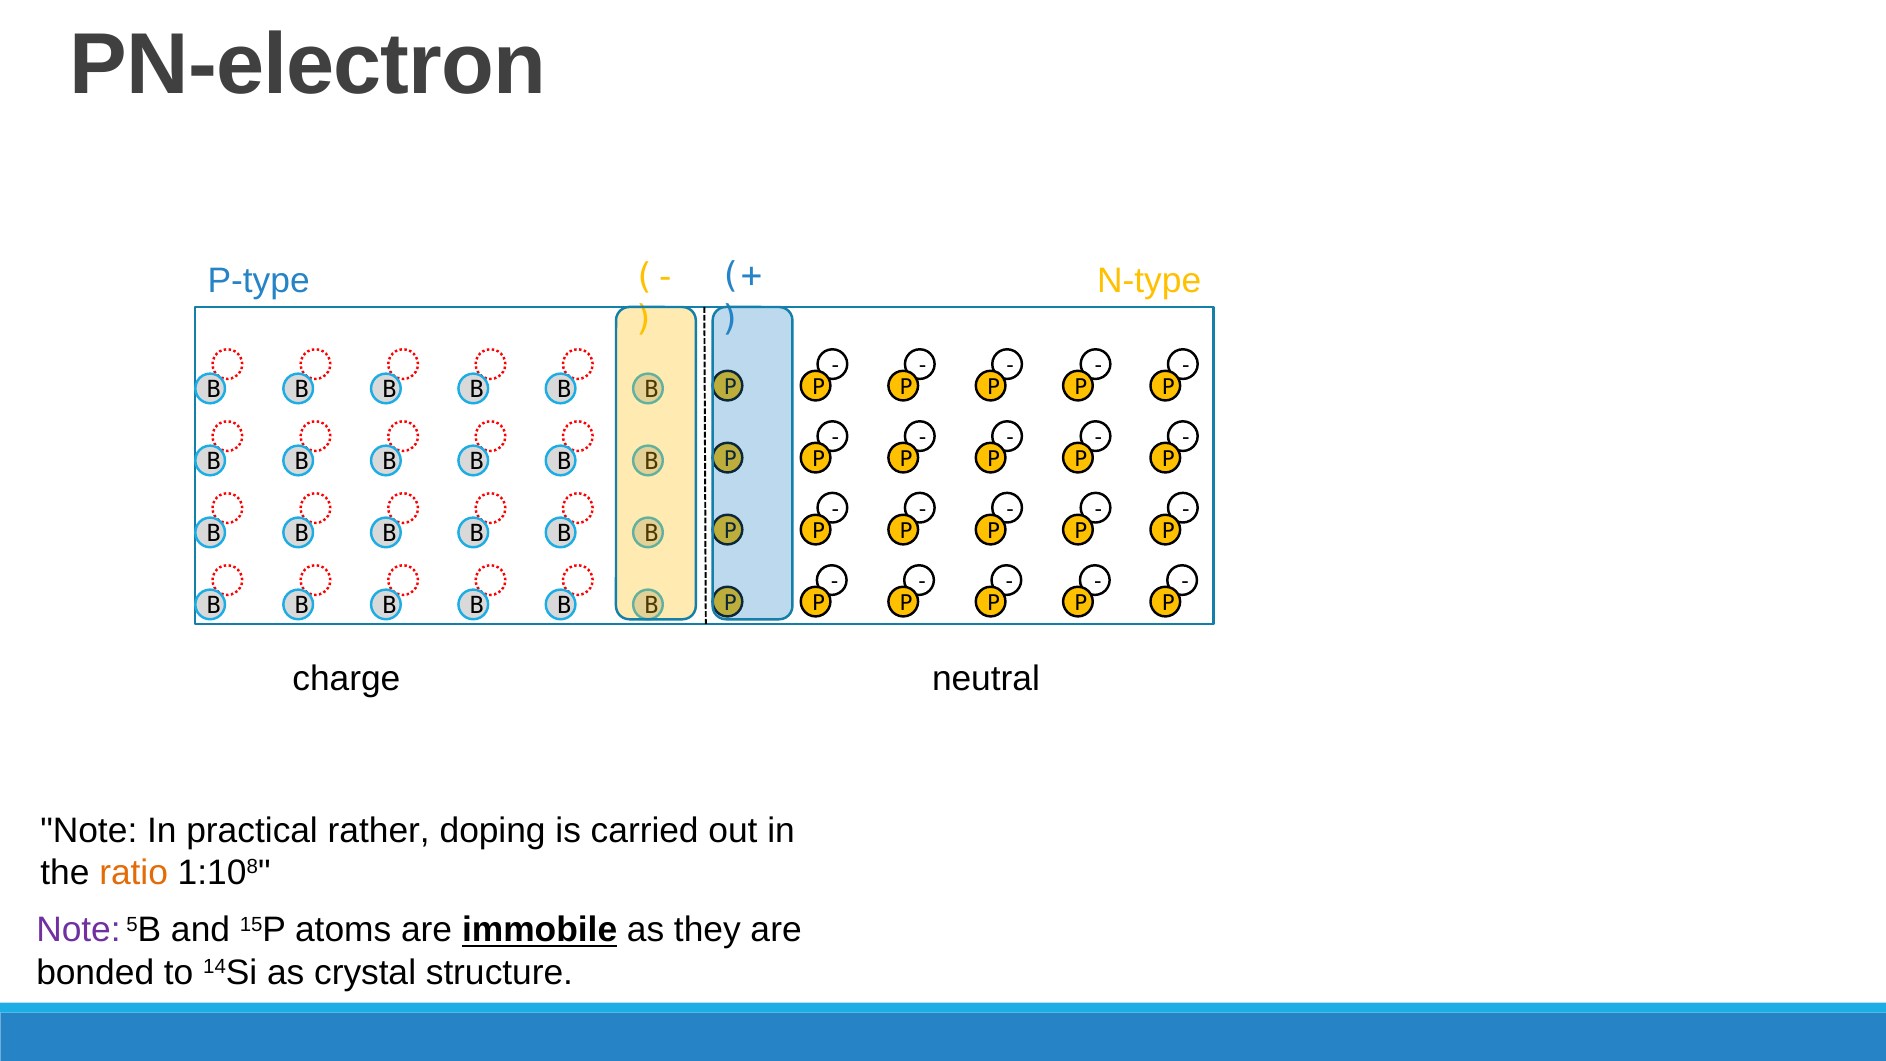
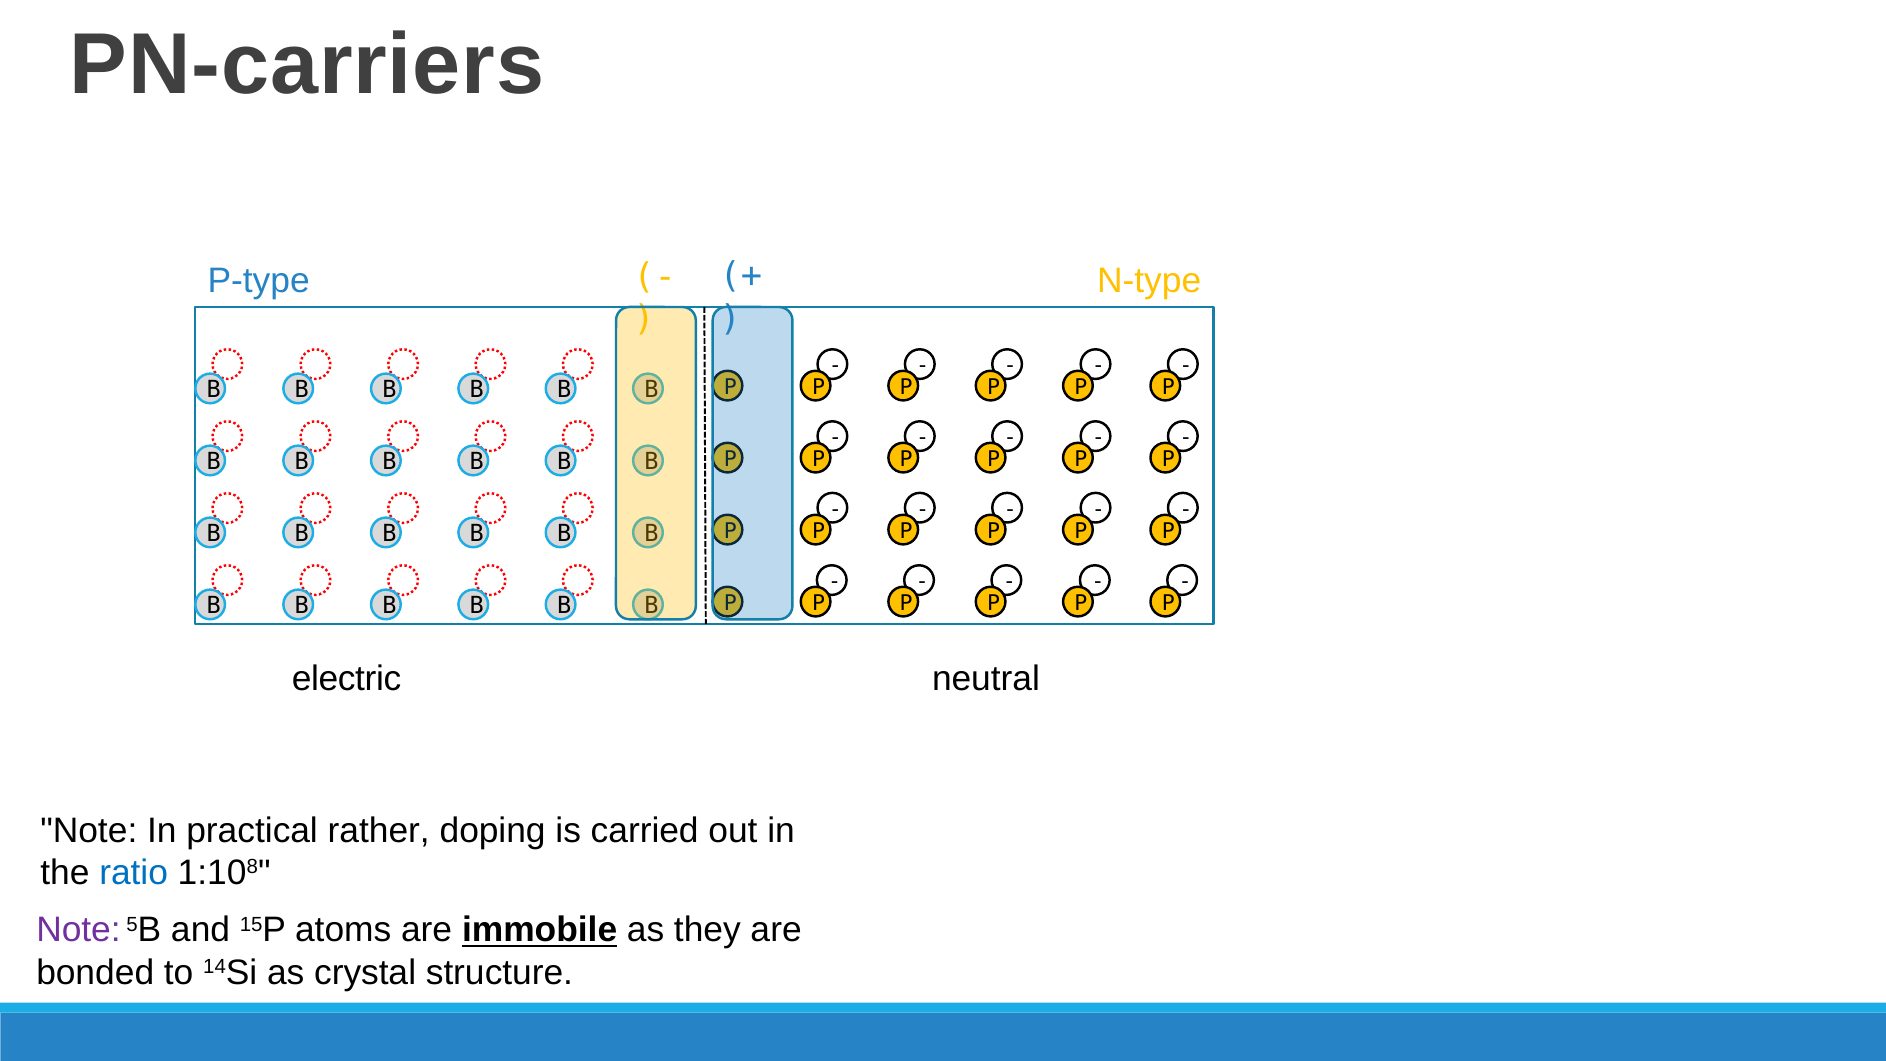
PN-electron: PN-electron -> PN-carriers
charge: charge -> electric
ratio colour: orange -> blue
